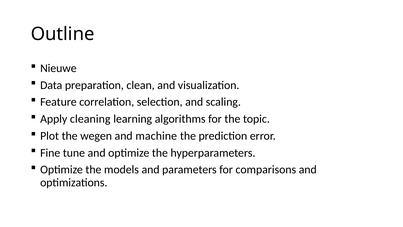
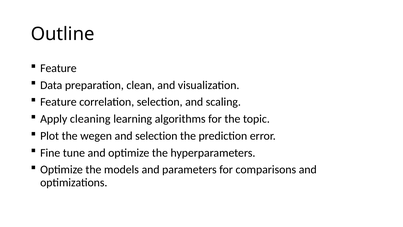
Nieuwe at (58, 68): Nieuwe -> Feature
and machine: machine -> selection
